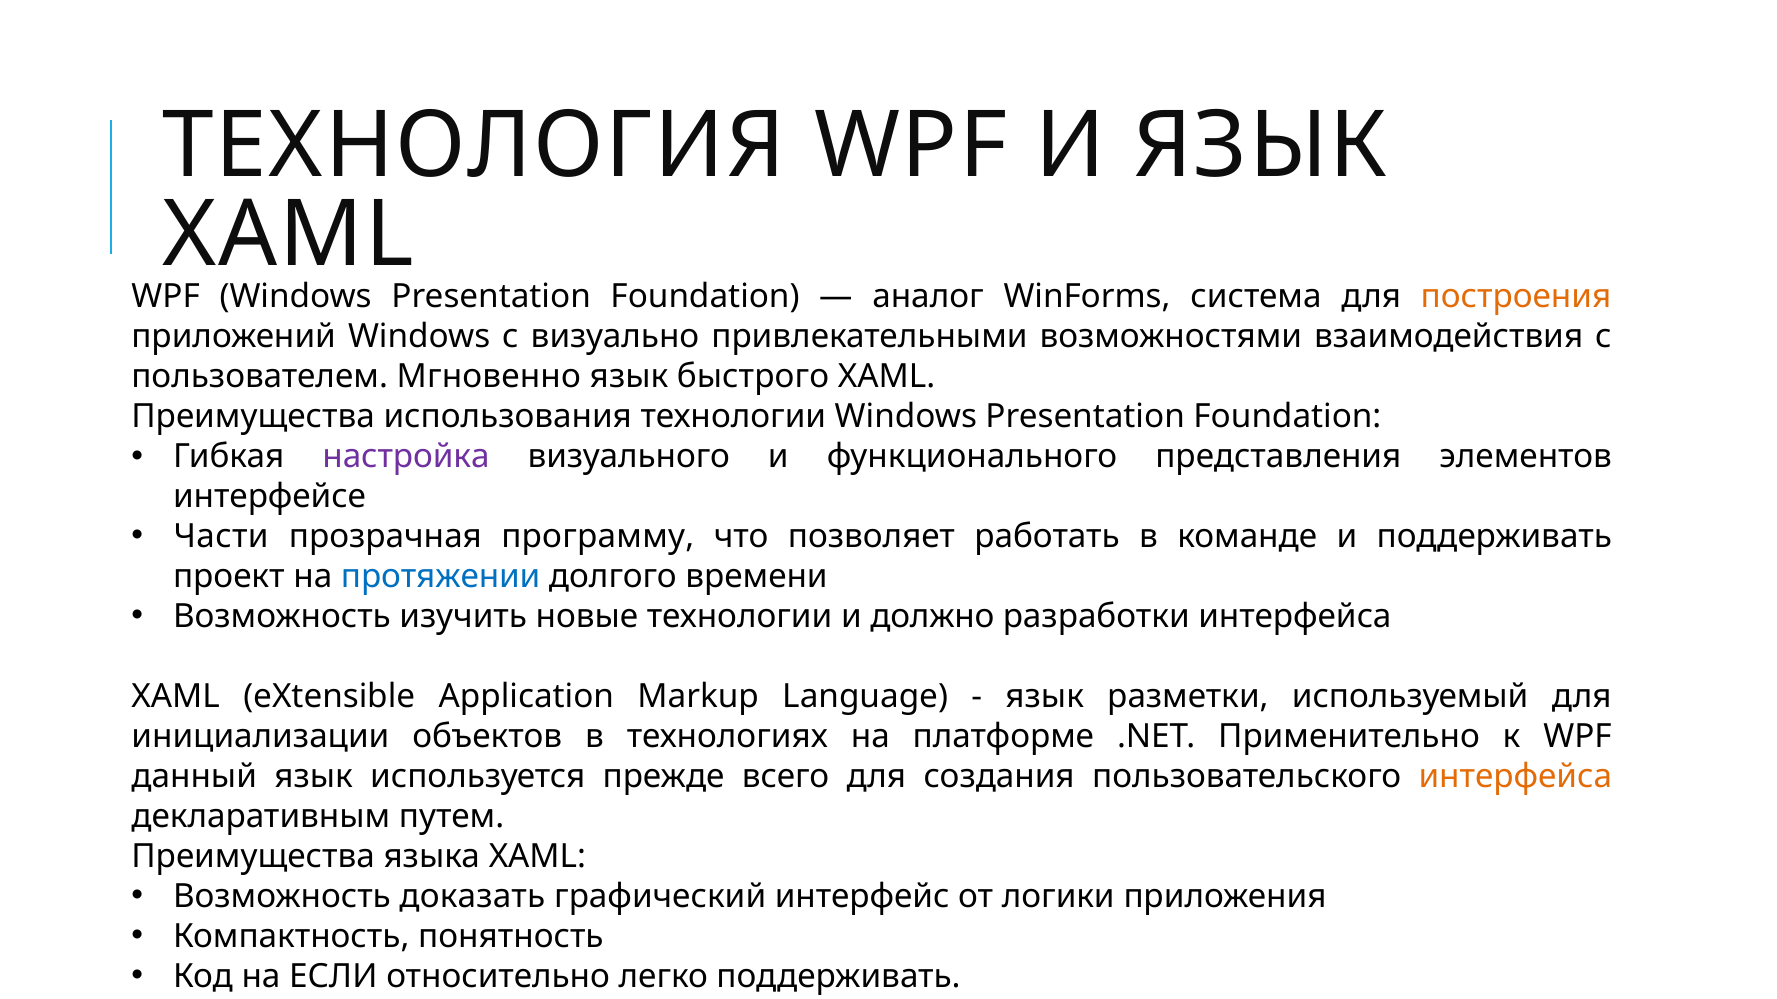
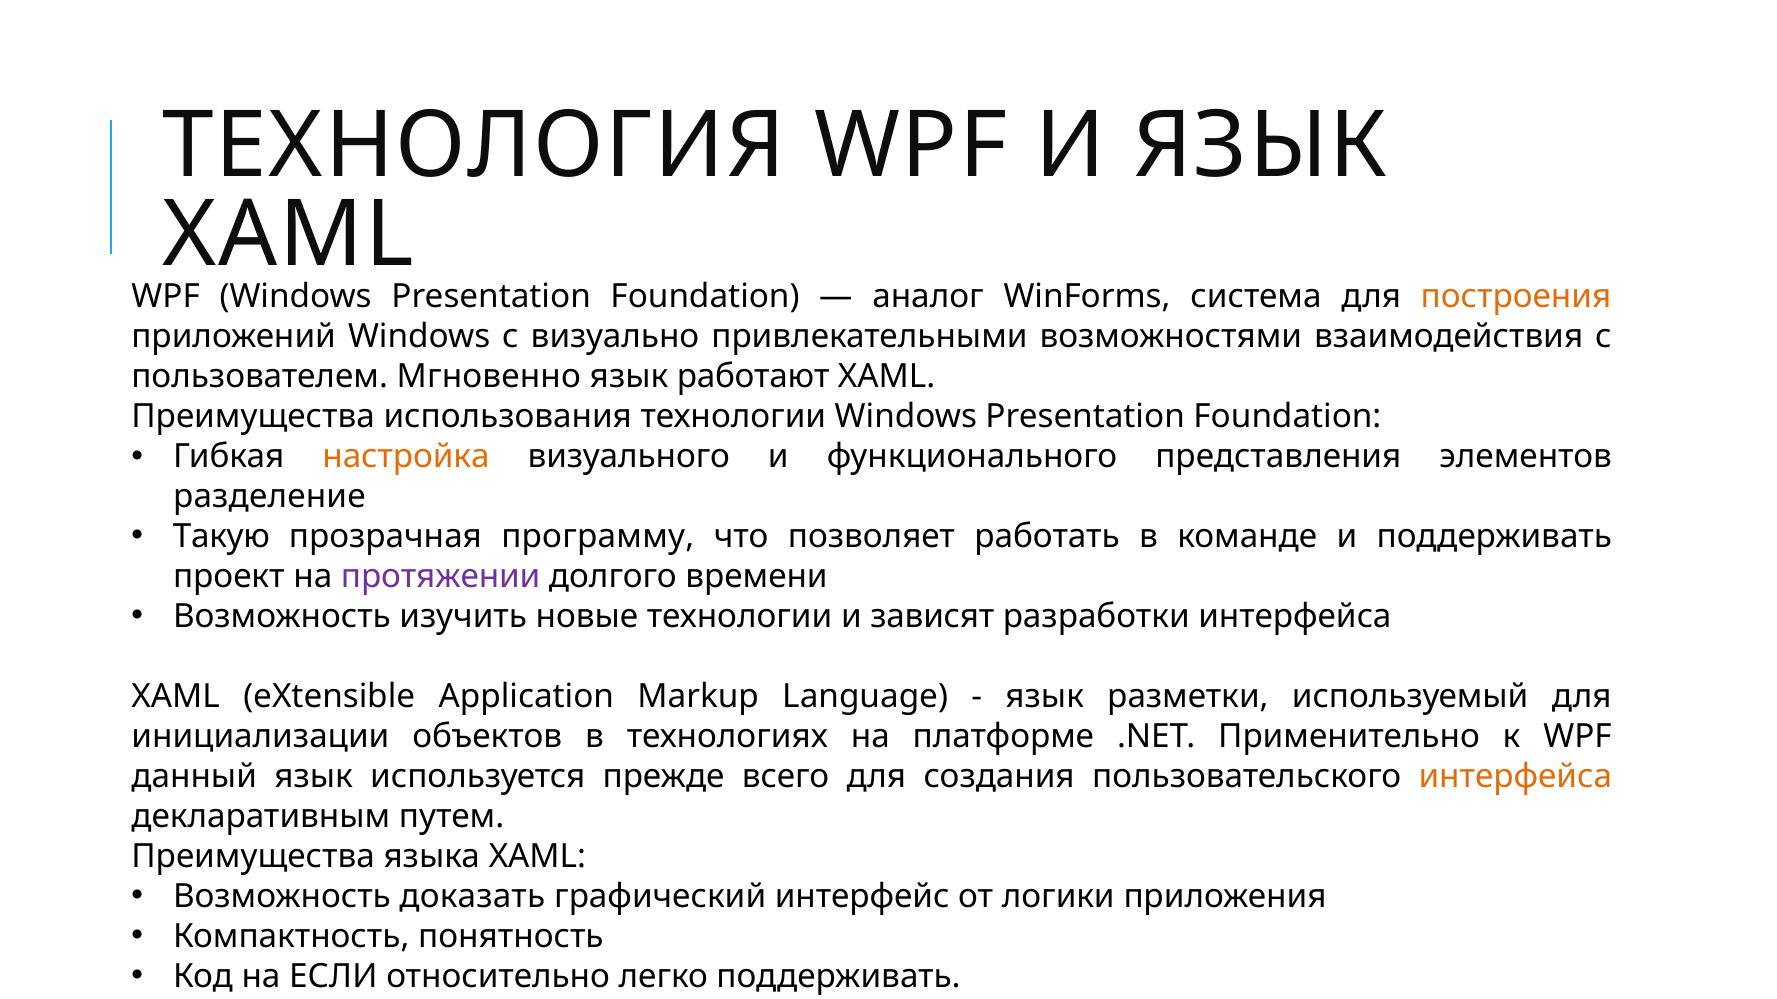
быстрого: быстрого -> работают
настройка colour: purple -> orange
интерфейсе: интерфейсе -> разделение
Части: Части -> Такую
протяжении colour: blue -> purple
должно: должно -> зависят
